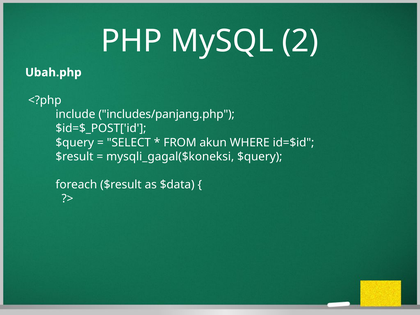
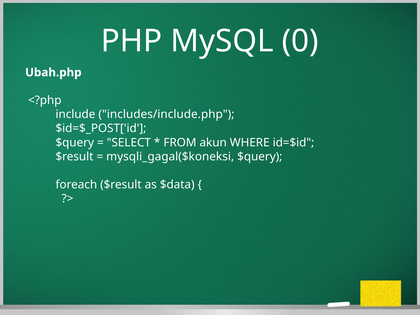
2: 2 -> 0
includes/panjang.php: includes/panjang.php -> includes/include.php
